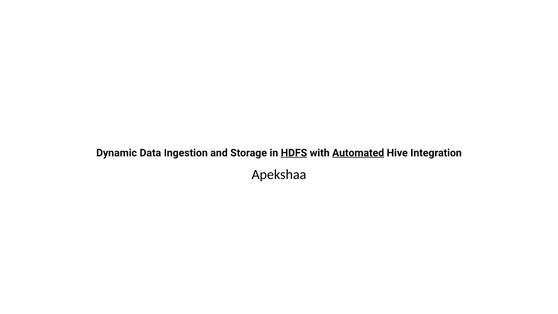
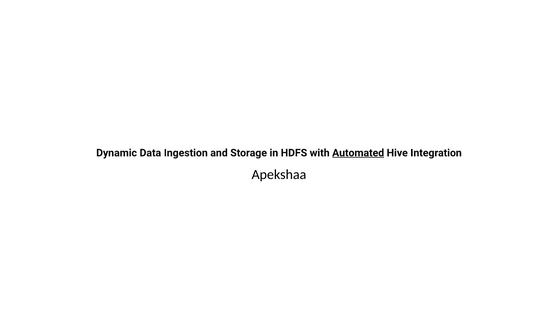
HDFS underline: present -> none
